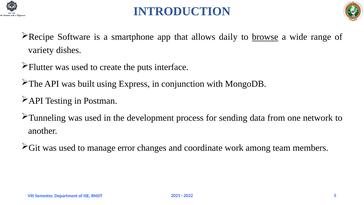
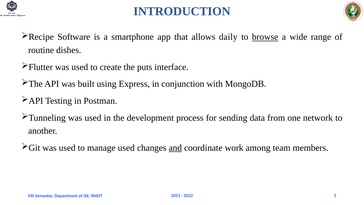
variety: variety -> routine
manage error: error -> used
and underline: none -> present
